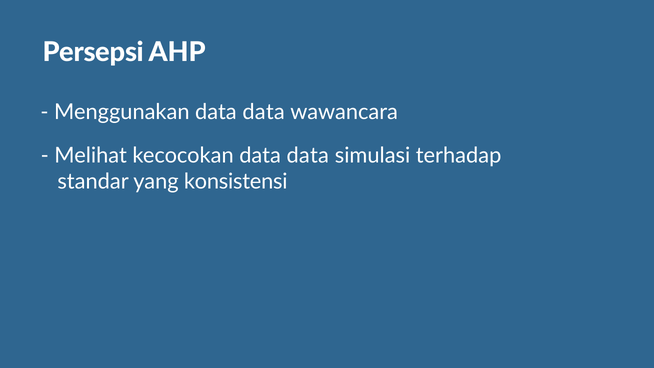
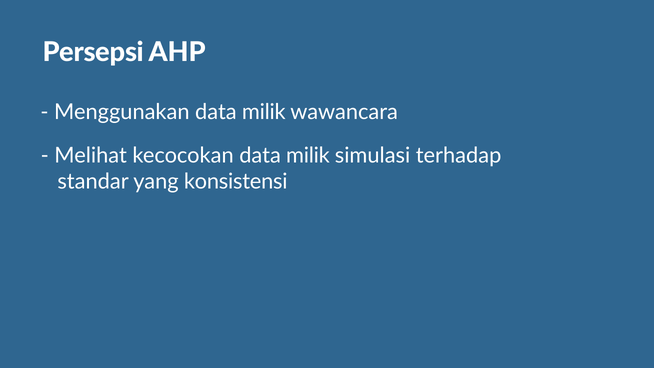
Menggunakan data data: data -> milik
kecocokan data data: data -> milik
